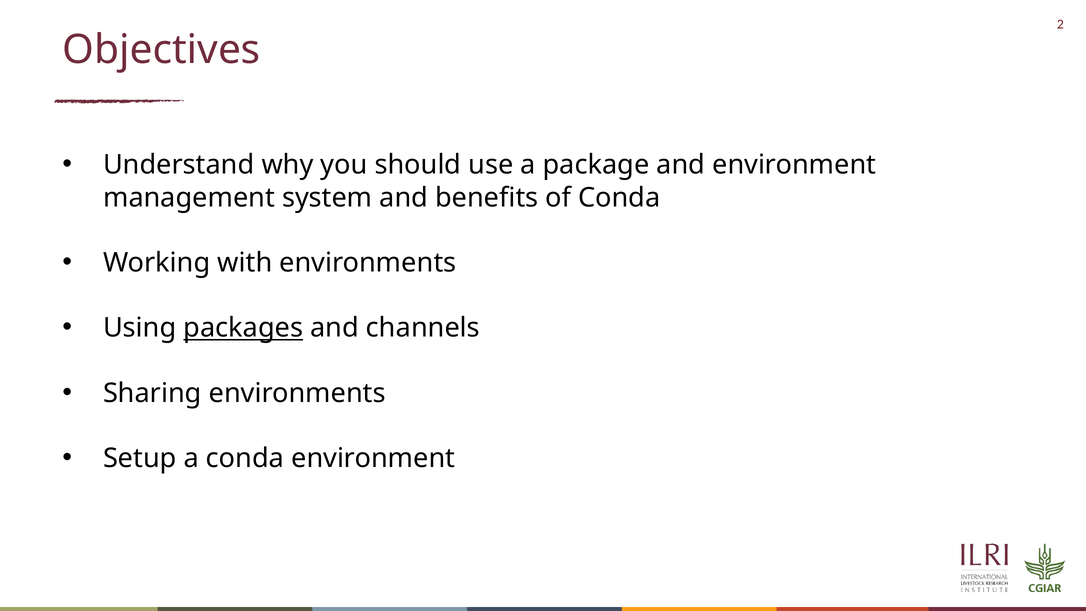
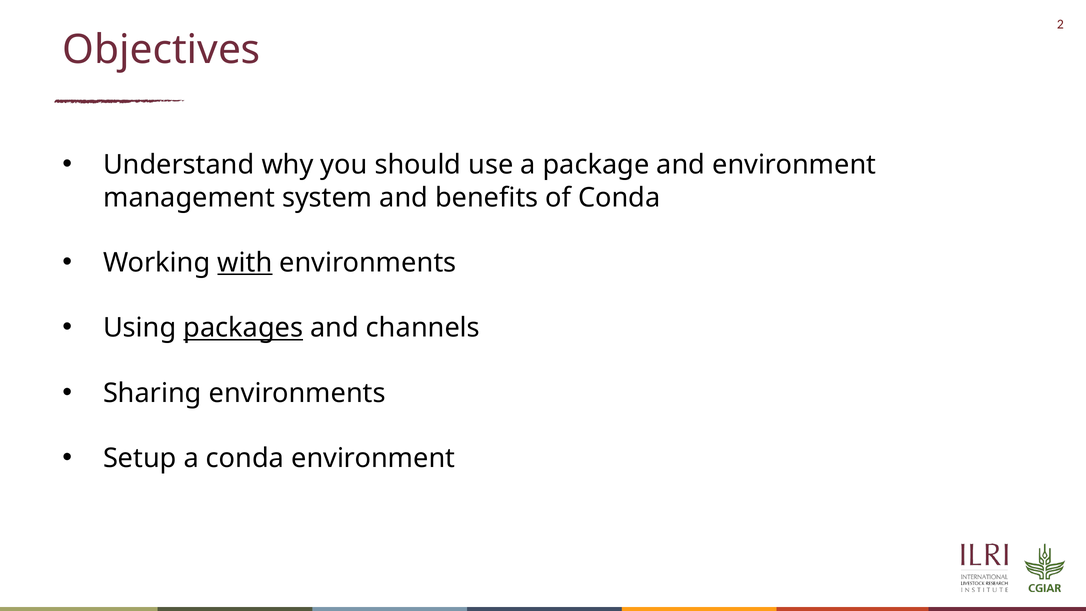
with underline: none -> present
